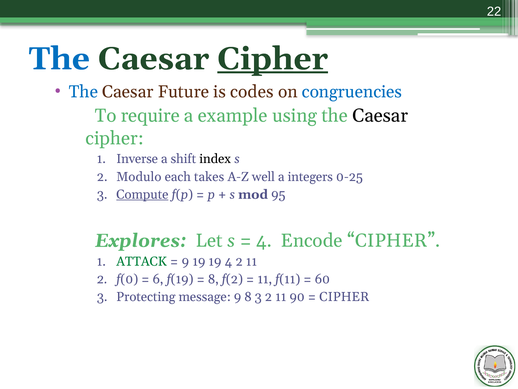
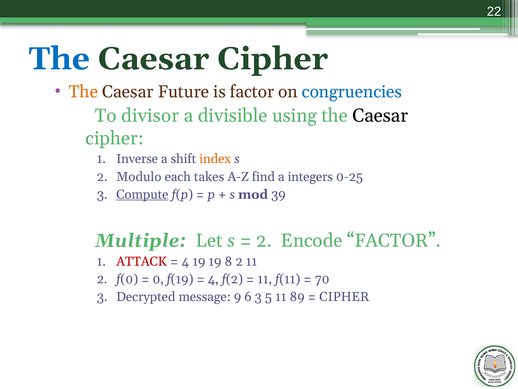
Cipher at (273, 59) underline: present -> none
The at (84, 92) colour: blue -> orange
is codes: codes -> factor
require: require -> divisor
example: example -> divisible
index colour: black -> orange
well: well -> find
95: 95 -> 39
Explores: Explores -> Multiple
4 at (264, 240): 4 -> 2
Encode CIPHER: CIPHER -> FACTOR
ATTACK colour: green -> red
9 at (185, 261): 9 -> 4
19 4: 4 -> 8
6: 6 -> 0
8 at (213, 279): 8 -> 4
60: 60 -> 70
Protecting: Protecting -> Decrypted
9 8: 8 -> 6
3 2: 2 -> 5
90: 90 -> 89
